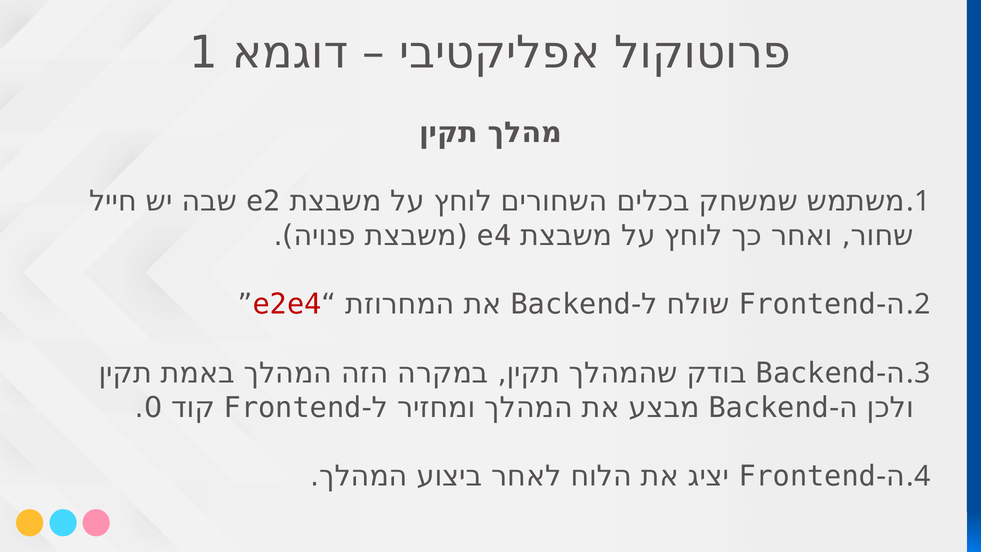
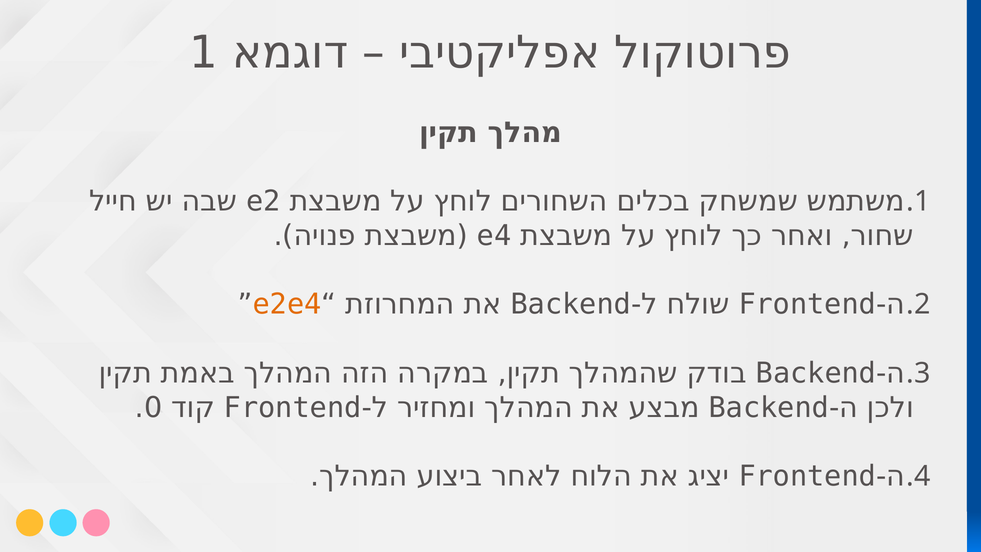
e2e4 colour: red -> orange
